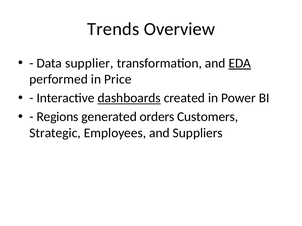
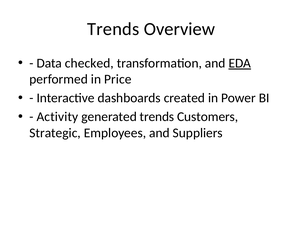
supplier: supplier -> checked
dashboards underline: present -> none
Regions: Regions -> Activity
generated orders: orders -> trends
